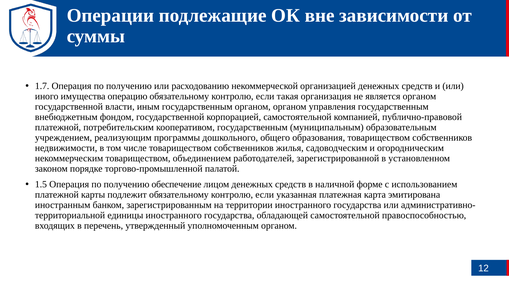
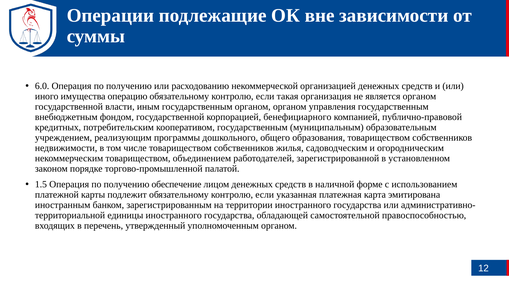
1.7: 1.7 -> 6.0
корпорацией самостоятельной: самостоятельной -> бенефициарного
платежной at (58, 127): платежной -> кредитных
